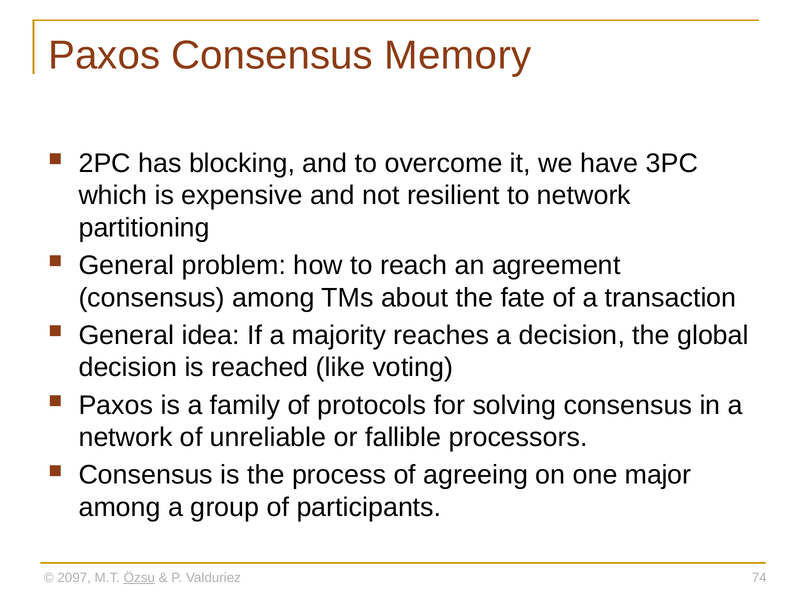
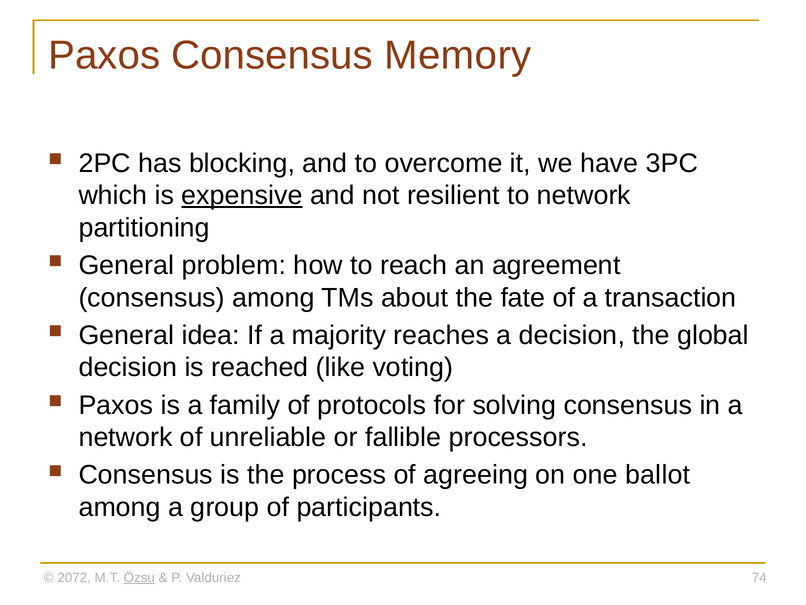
expensive underline: none -> present
major: major -> ballot
2097: 2097 -> 2072
